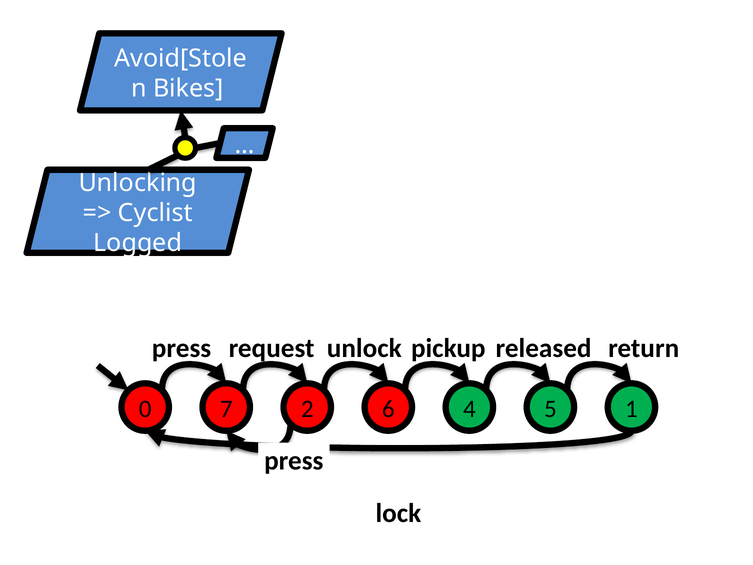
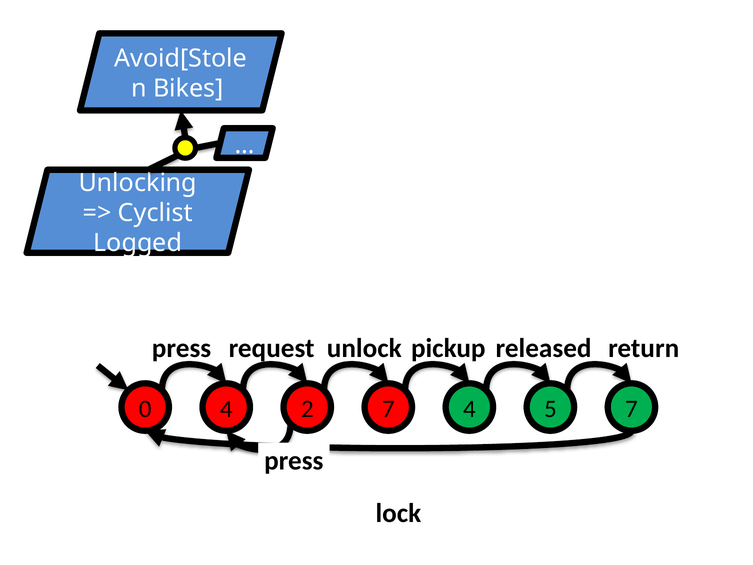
0 7: 7 -> 4
2 6: 6 -> 7
5 1: 1 -> 7
